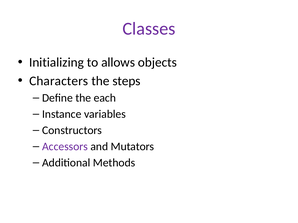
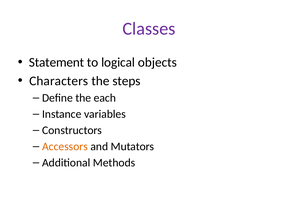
Initializing: Initializing -> Statement
allows: allows -> logical
Accessors colour: purple -> orange
